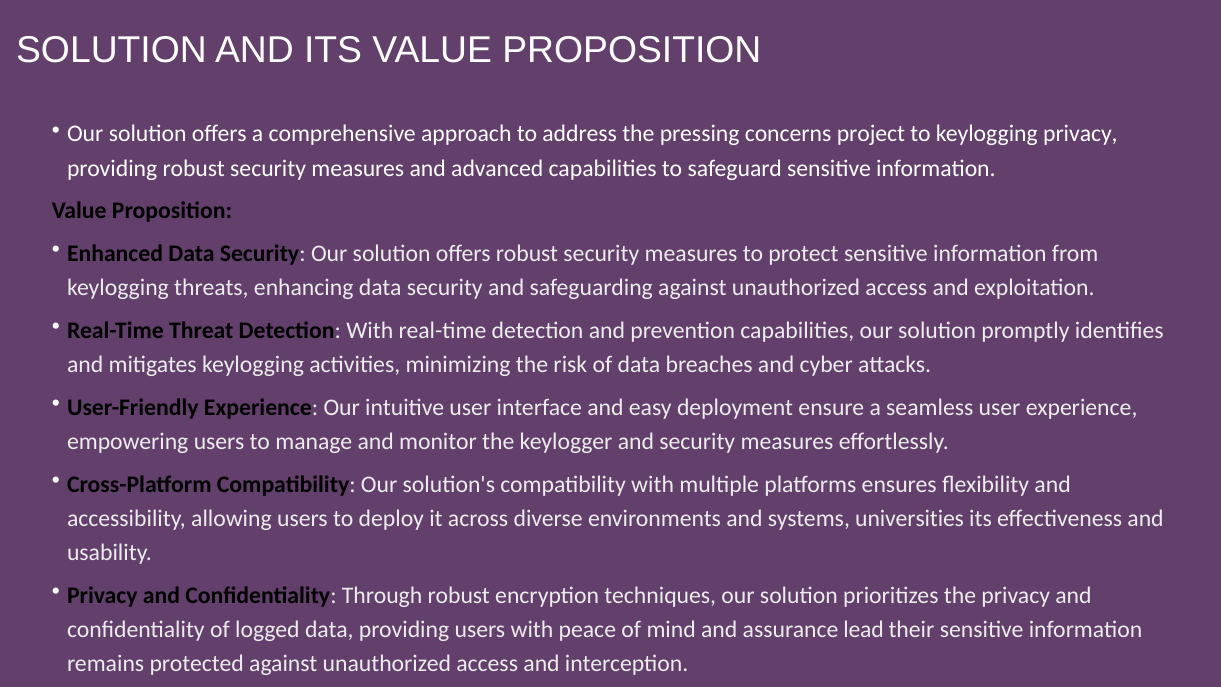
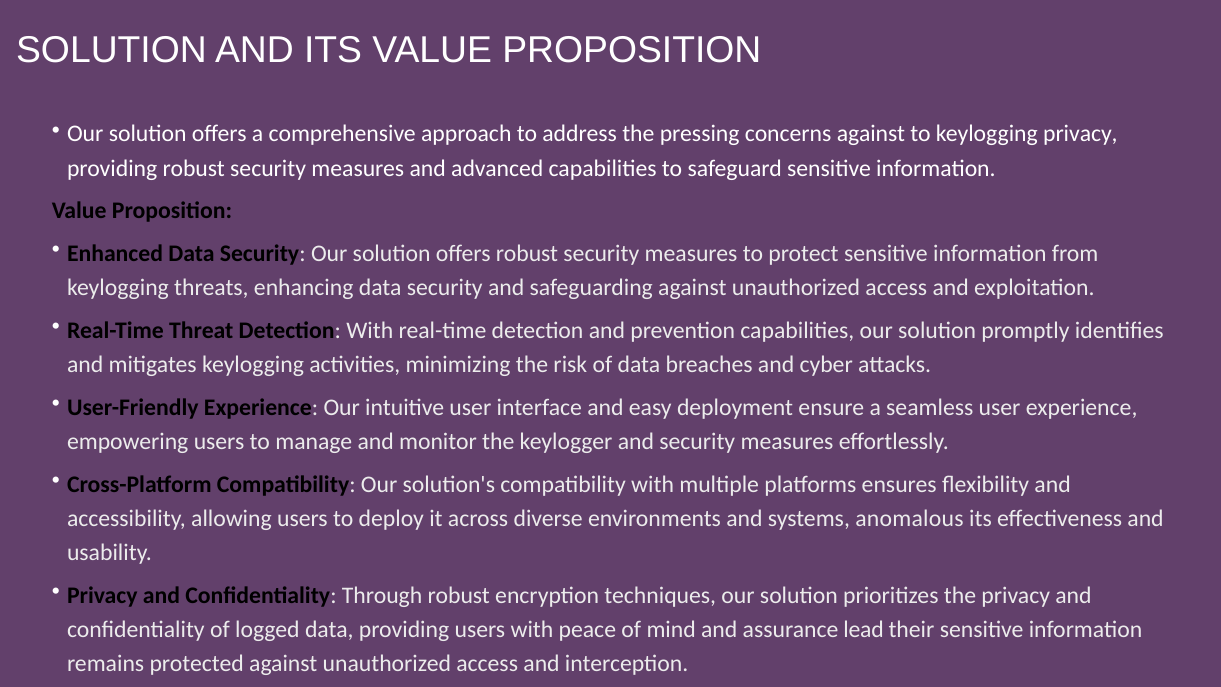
concerns project: project -> against
universities: universities -> anomalous
